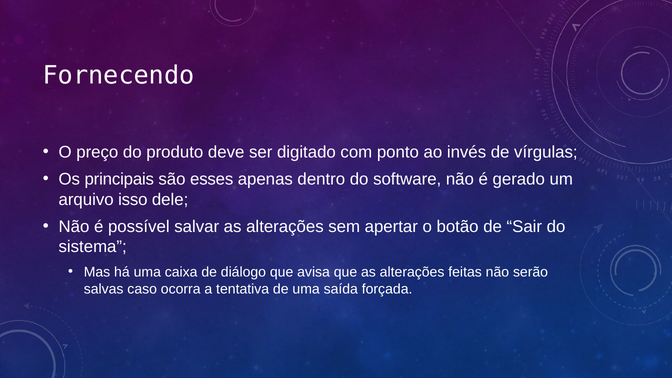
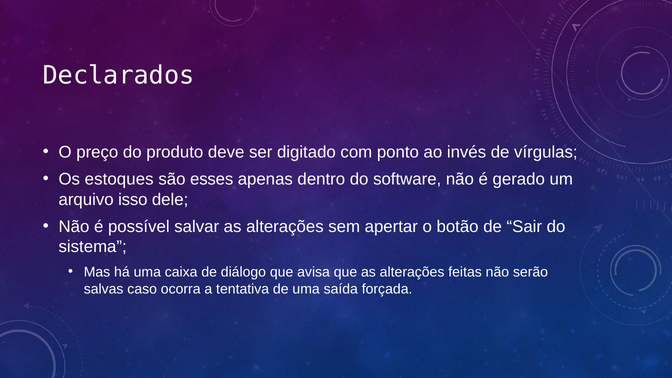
Fornecendo: Fornecendo -> Declarados
principais: principais -> estoques
